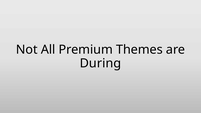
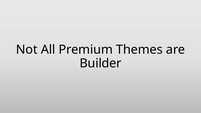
During: During -> Builder
